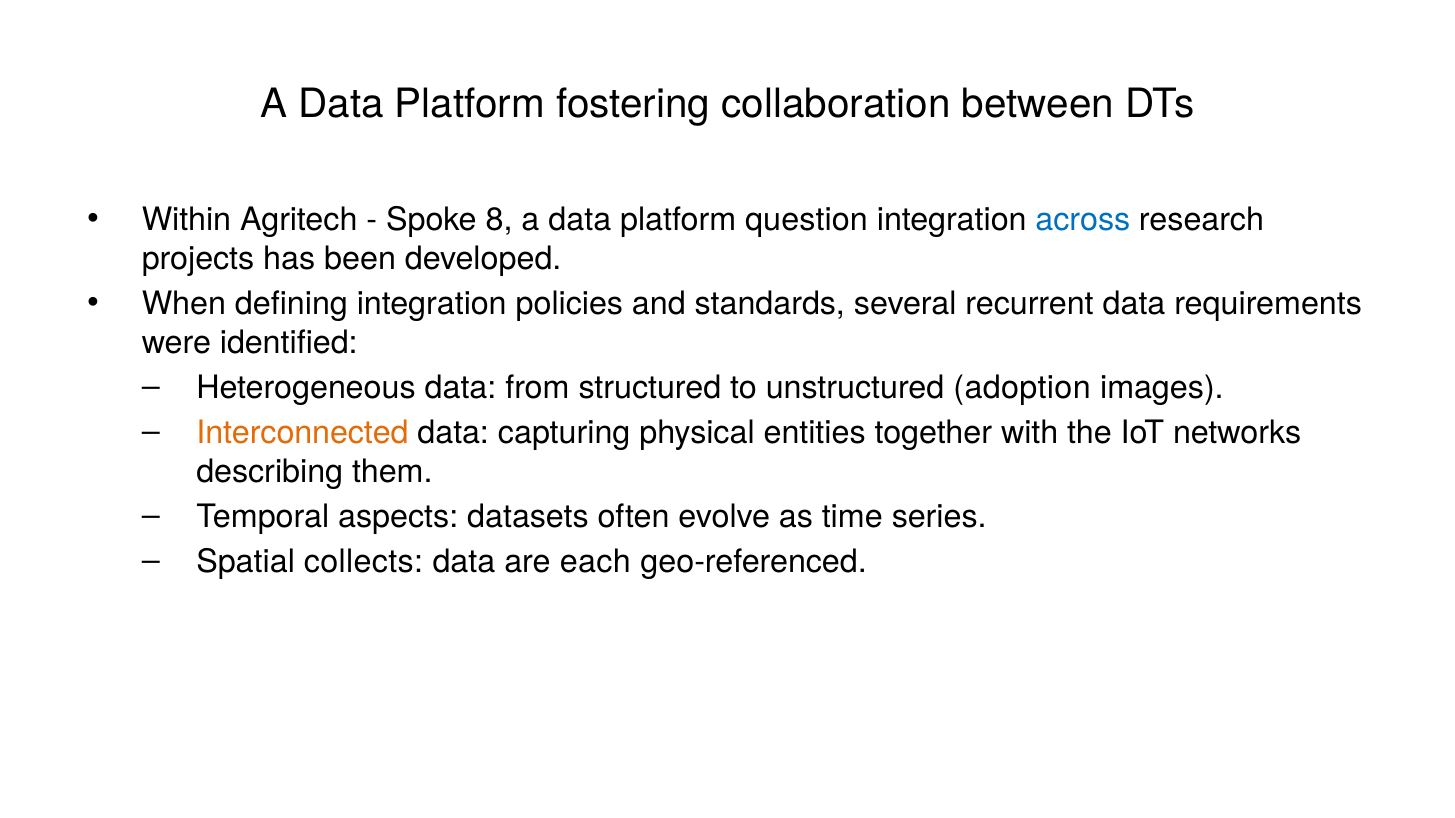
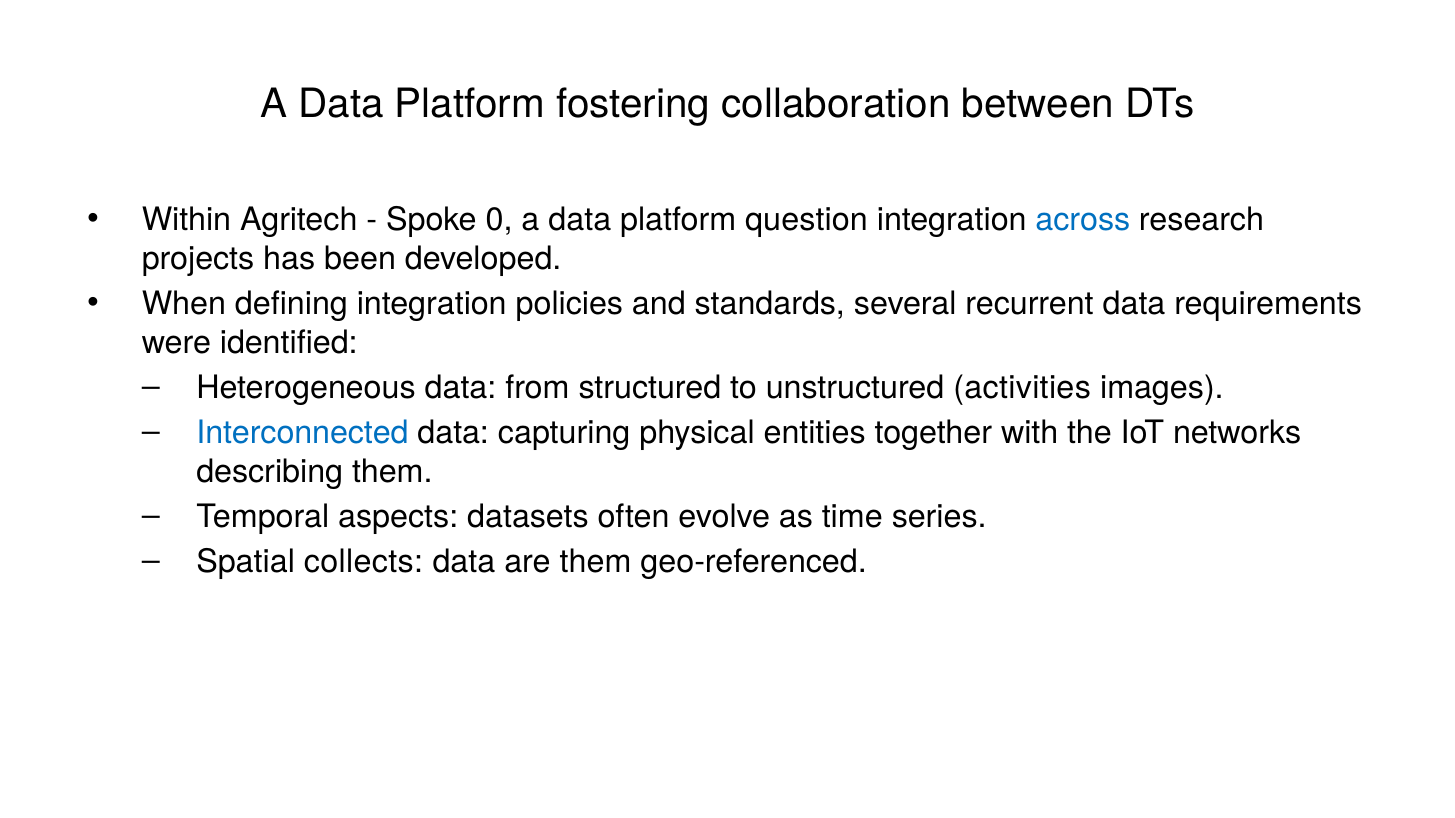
8: 8 -> 0
adoption: adoption -> activities
Interconnected colour: orange -> blue
are each: each -> them
